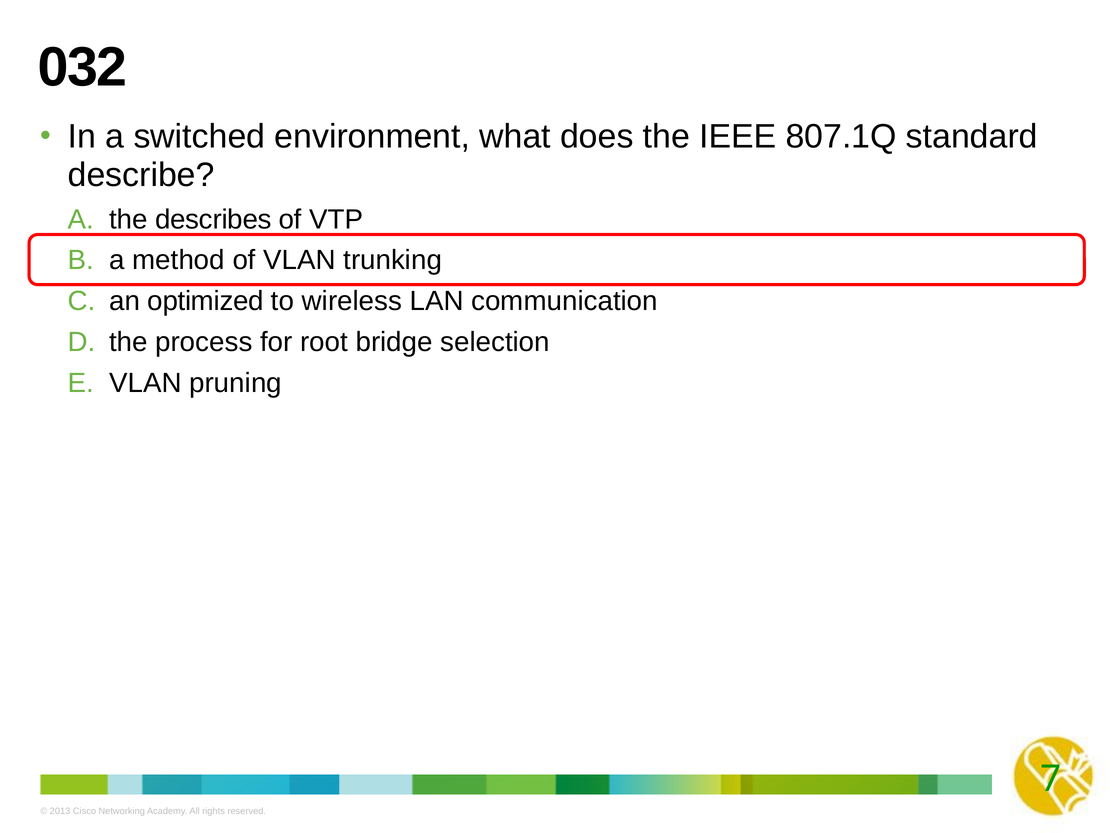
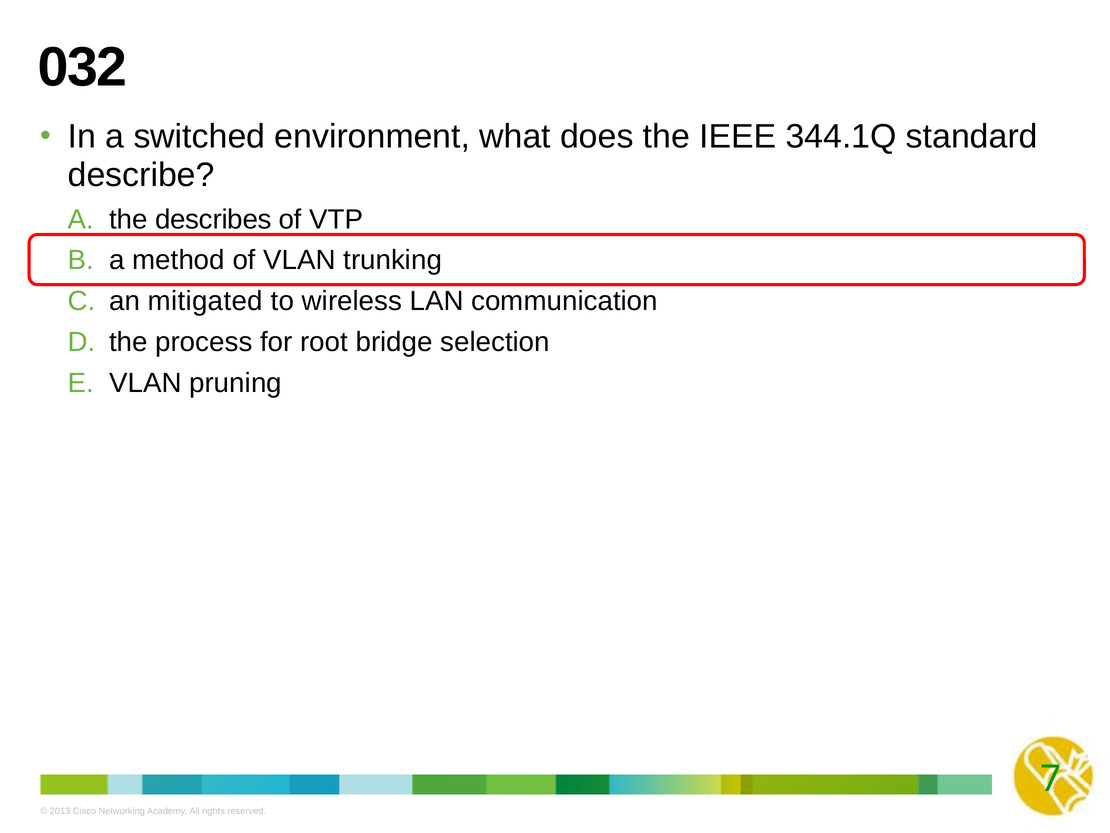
807.1Q: 807.1Q -> 344.1Q
optimized: optimized -> mitigated
